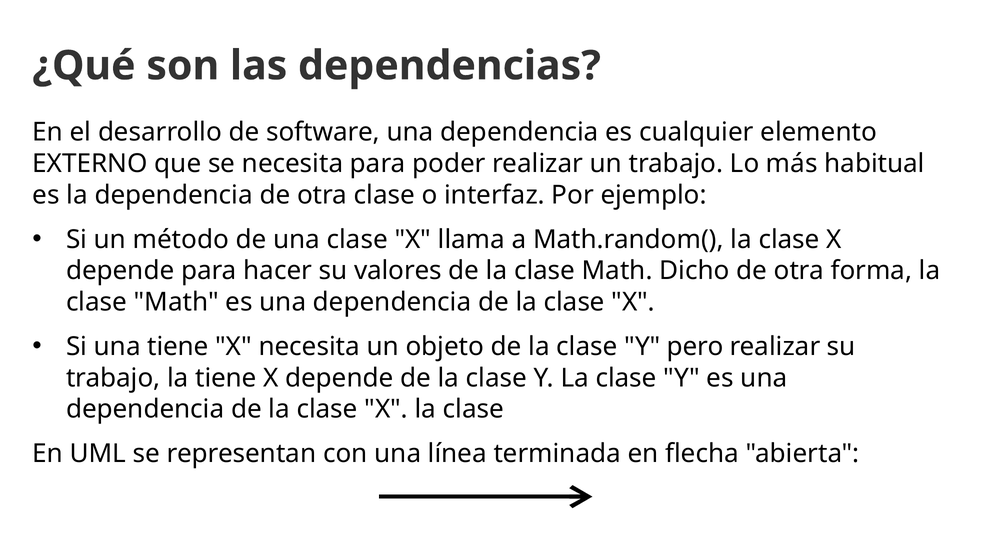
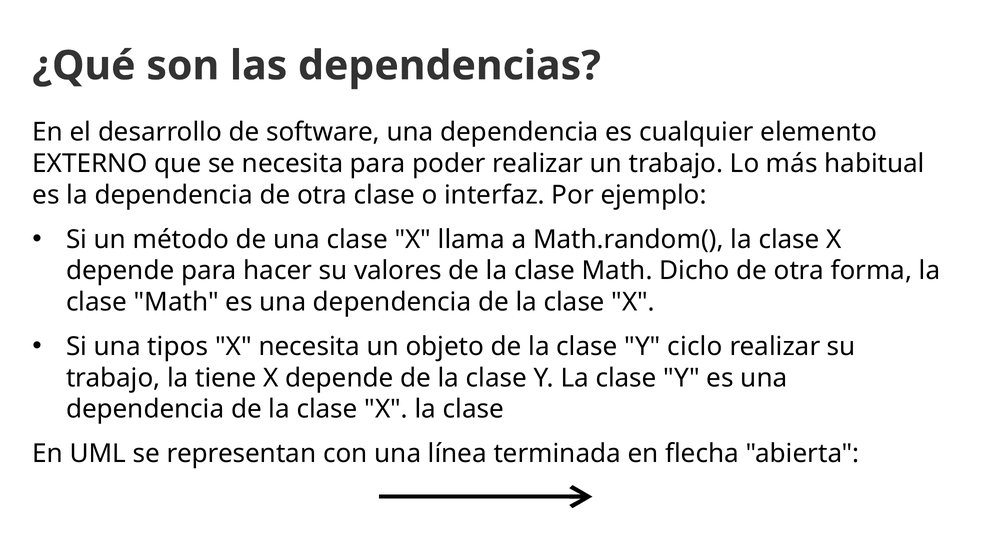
una tiene: tiene -> tipos
pero: pero -> ciclo
